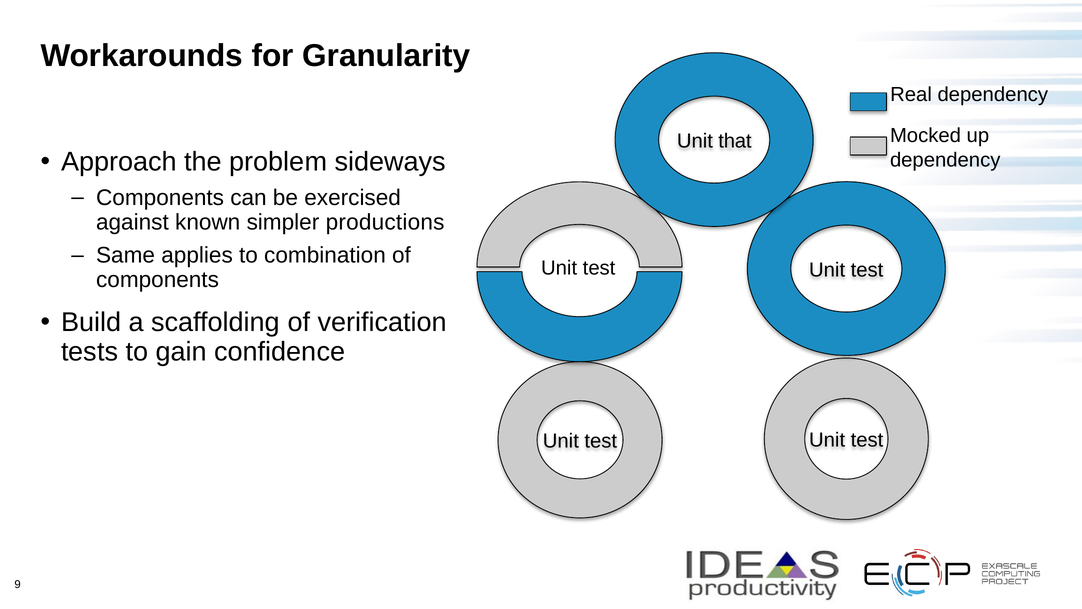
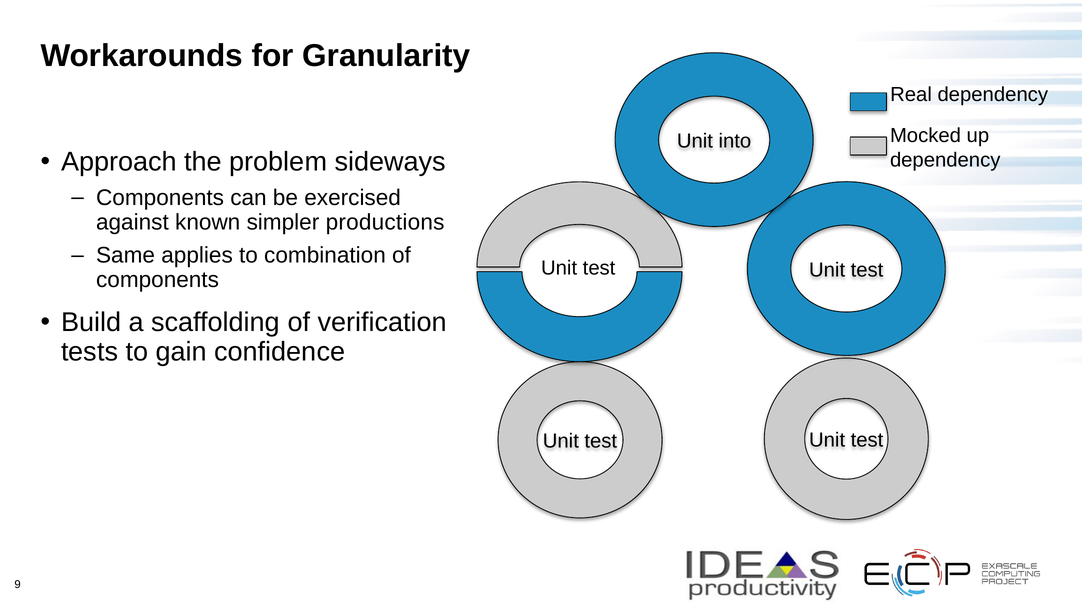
that: that -> into
